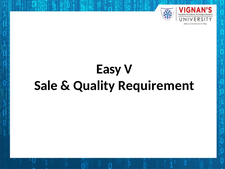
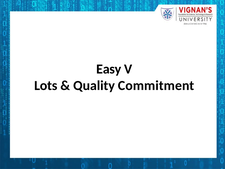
Sale: Sale -> Lots
Requirement: Requirement -> Commitment
